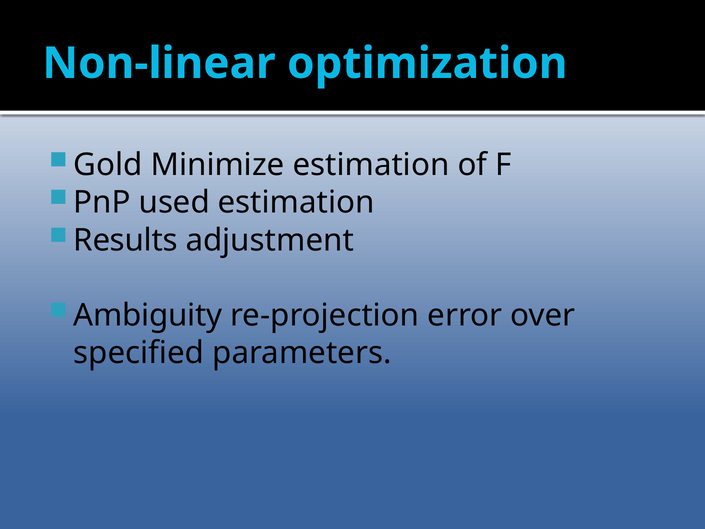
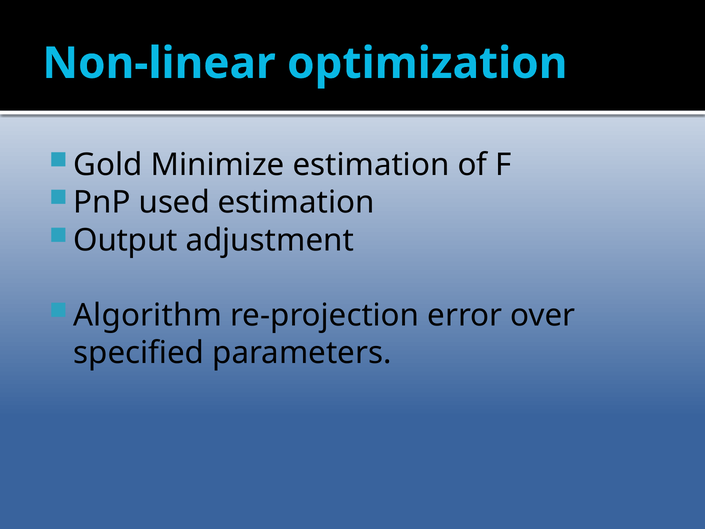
Results: Results -> Output
Ambiguity: Ambiguity -> Algorithm
